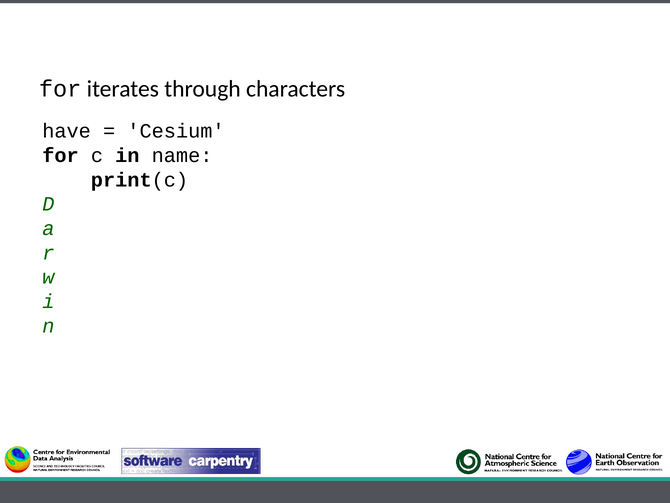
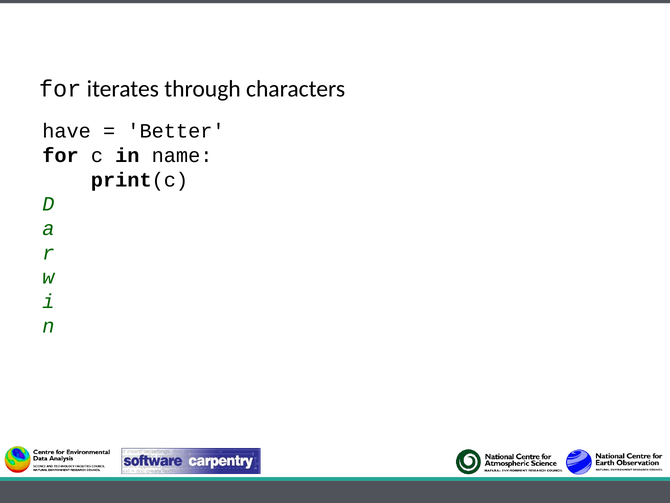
Cesium: Cesium -> Better
